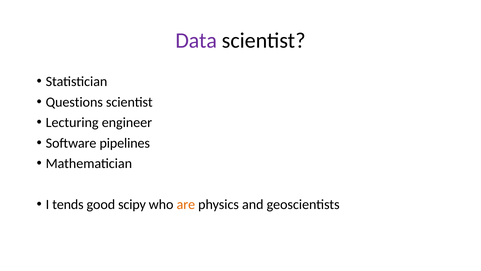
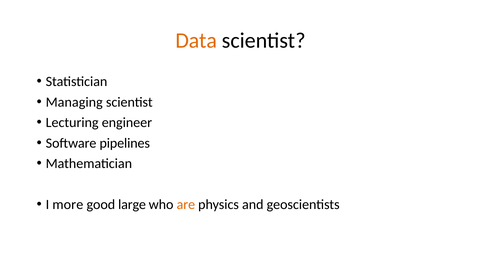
Data colour: purple -> orange
Questions: Questions -> Managing
tends: tends -> more
scipy: scipy -> large
